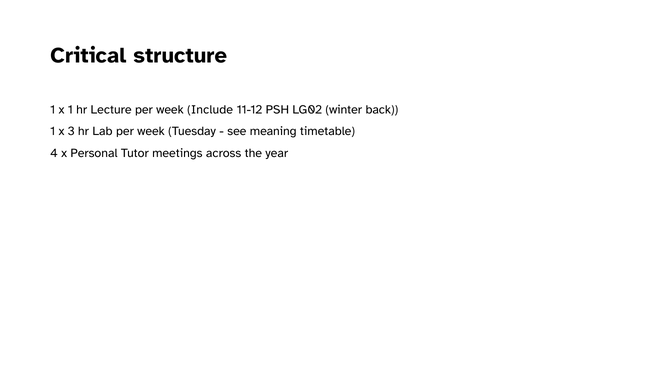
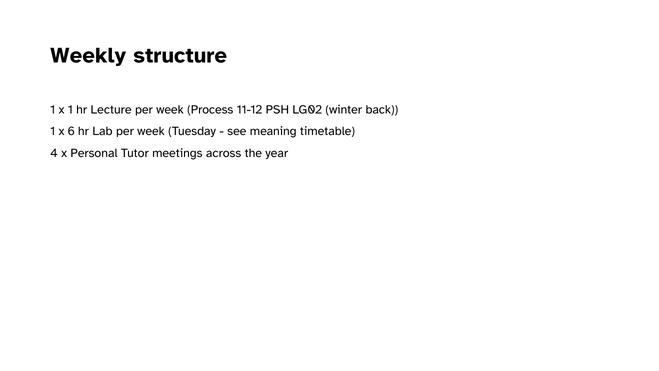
Critical: Critical -> Weekly
Include: Include -> Process
3: 3 -> 6
